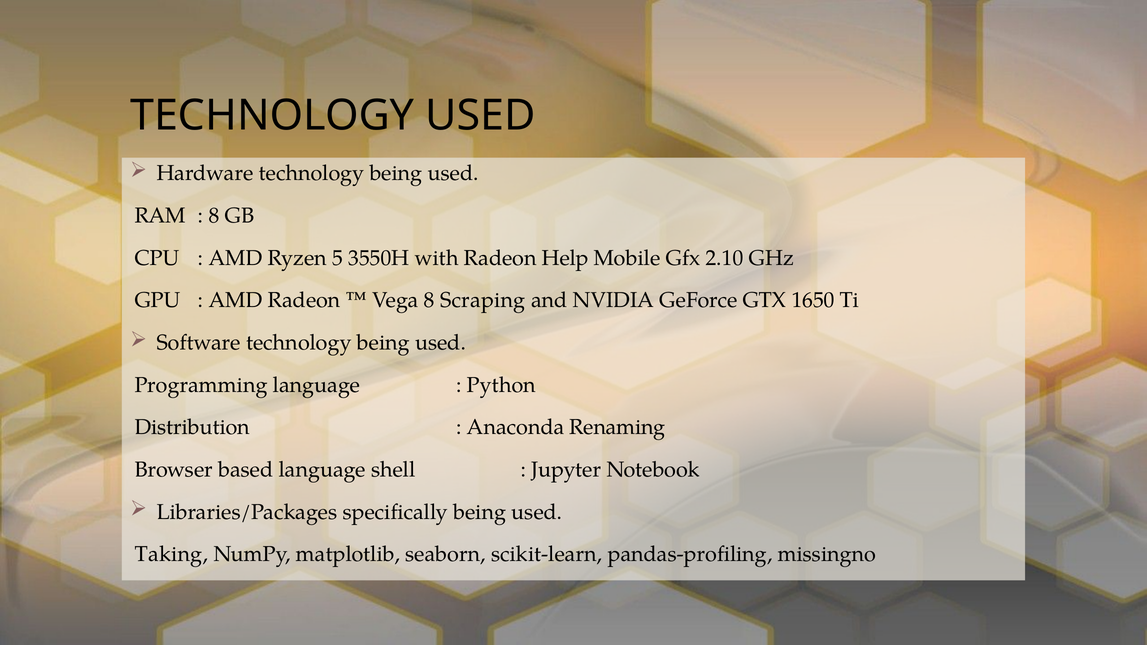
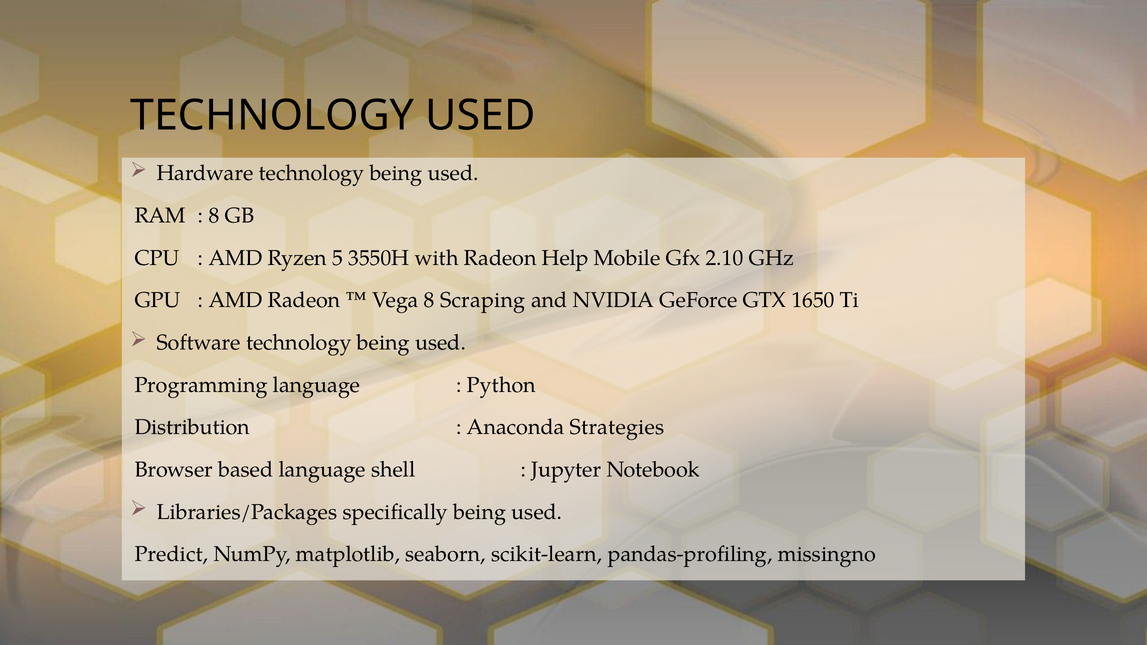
Renaming: Renaming -> Strategies
Taking: Taking -> Predict
